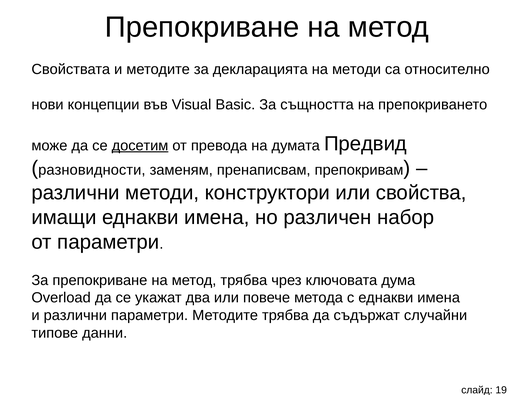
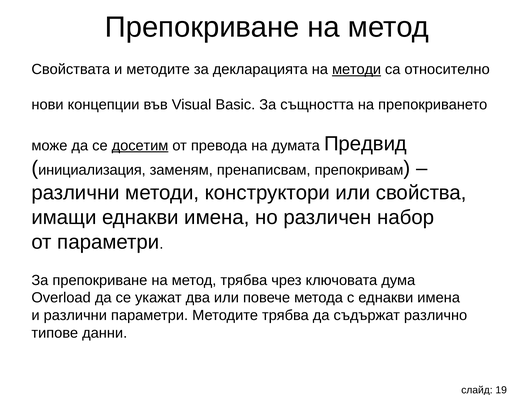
методи at (357, 69) underline: none -> present
разновидности: разновидности -> инициализация
случайни: случайни -> различно
